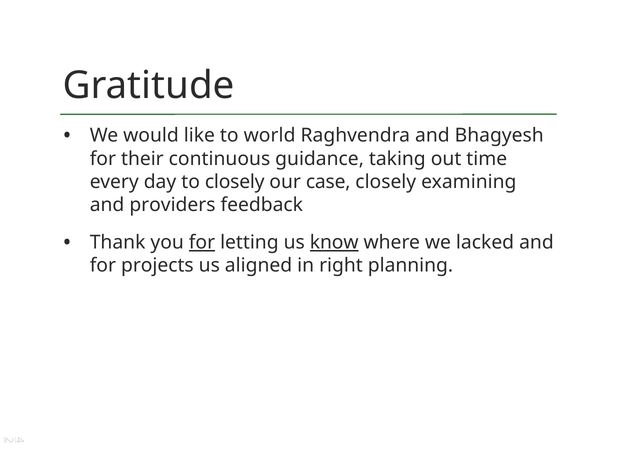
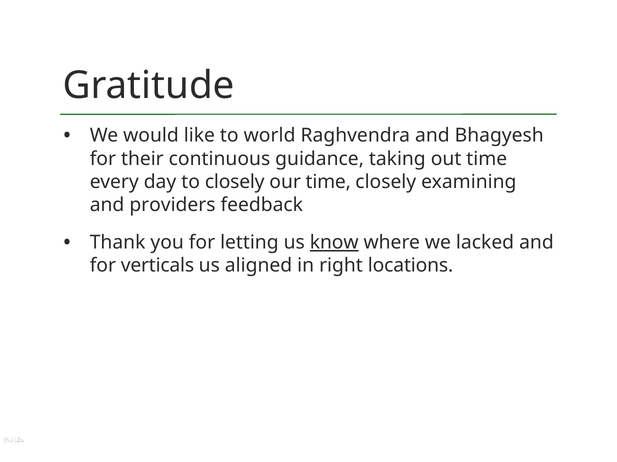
our case: case -> time
for at (202, 243) underline: present -> none
projects: projects -> verticals
planning: planning -> locations
